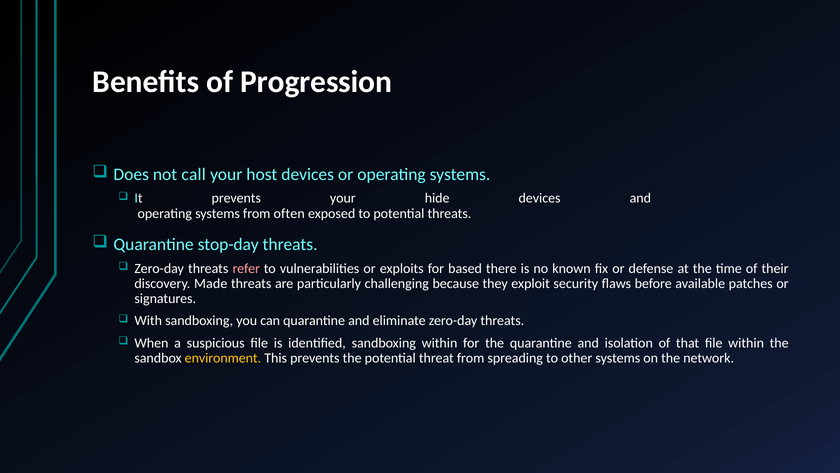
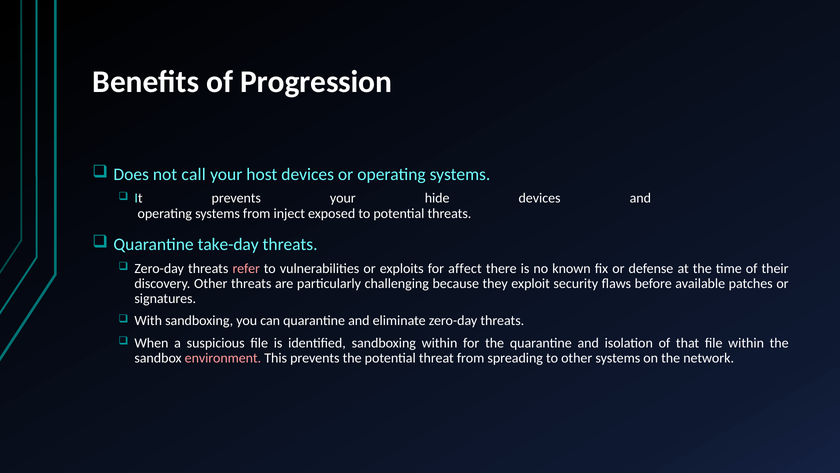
often: often -> inject
stop-day: stop-day -> take-day
based: based -> affect
discovery Made: Made -> Other
environment colour: yellow -> pink
